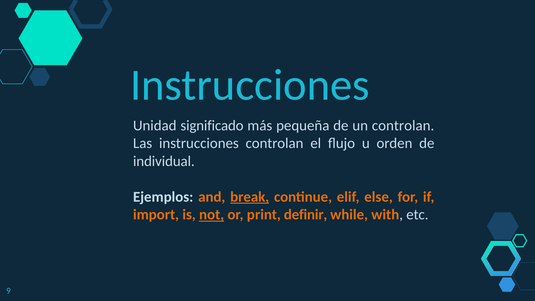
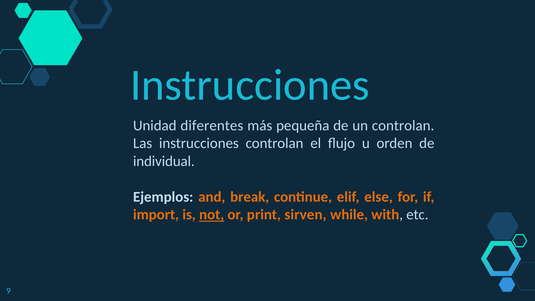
significado: significado -> diferentes
break underline: present -> none
definir: definir -> sirven
